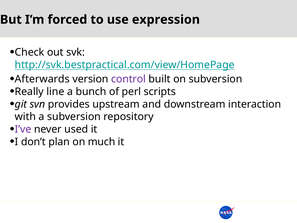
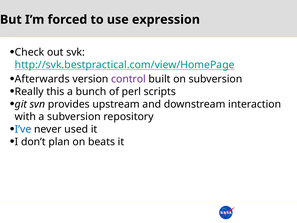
line: line -> this
I’ve colour: purple -> blue
much: much -> beats
